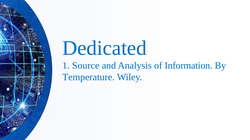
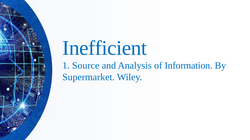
Dedicated: Dedicated -> Inefficient
Temperature: Temperature -> Supermarket
